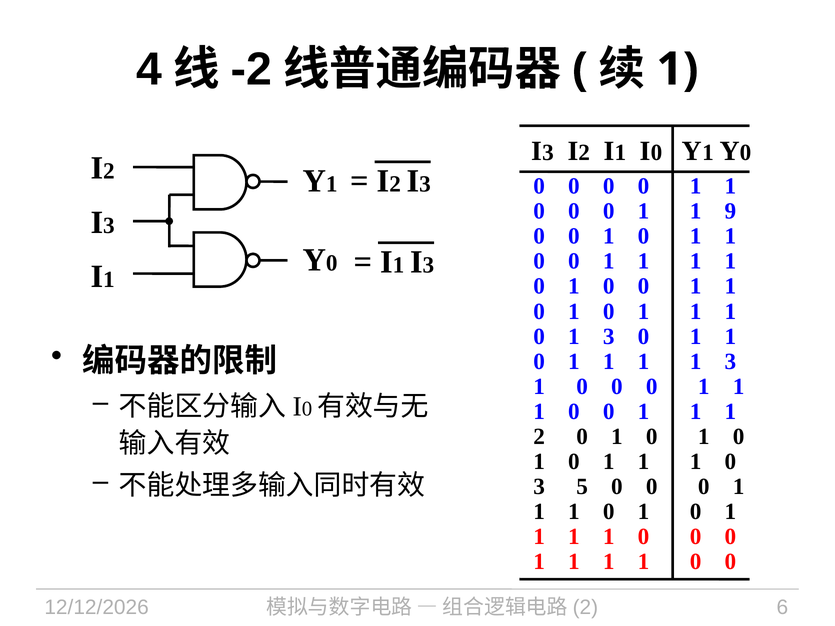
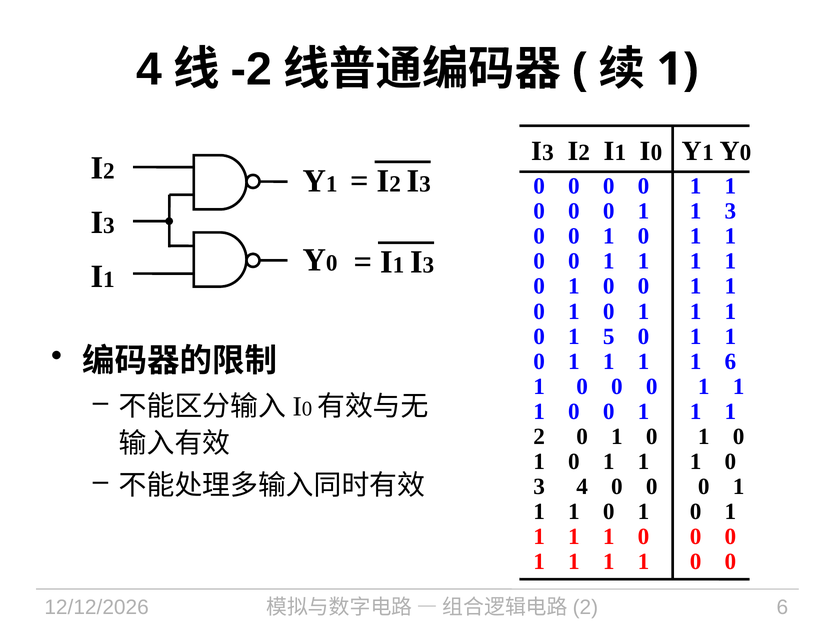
1 9: 9 -> 3
0 1 3: 3 -> 5
1 1 3: 3 -> 6
5 at (582, 487): 5 -> 4
